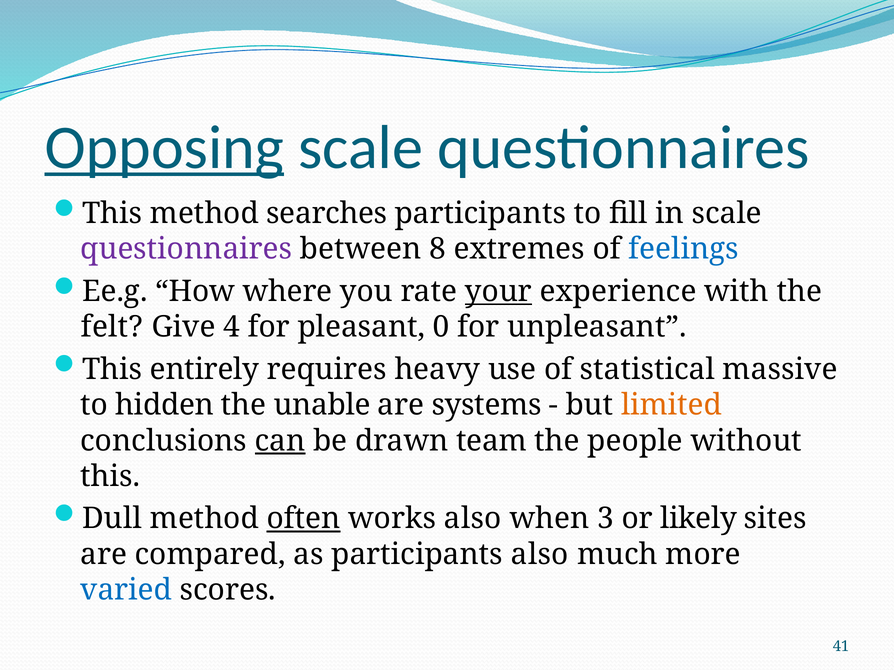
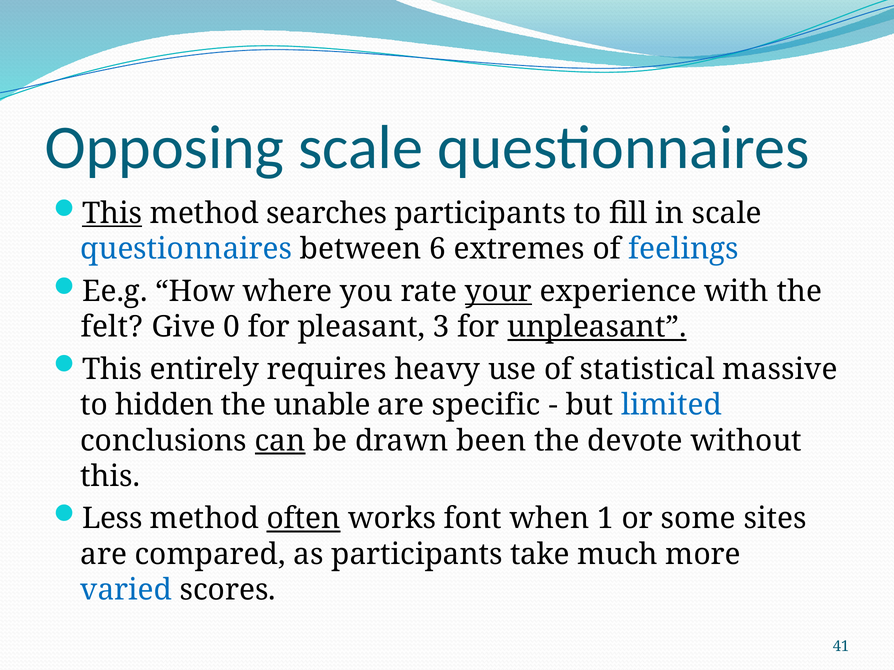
Opposing underline: present -> none
This at (112, 214) underline: none -> present
questionnaires at (186, 249) colour: purple -> blue
8: 8 -> 6
4: 4 -> 0
0: 0 -> 3
unpleasant underline: none -> present
systems: systems -> specific
limited colour: orange -> blue
team: team -> been
people: people -> devote
Dull: Dull -> Less
works also: also -> font
3: 3 -> 1
likely: likely -> some
participants also: also -> take
